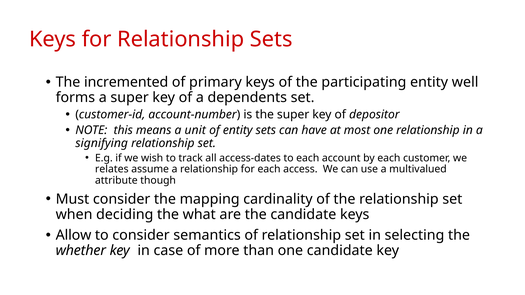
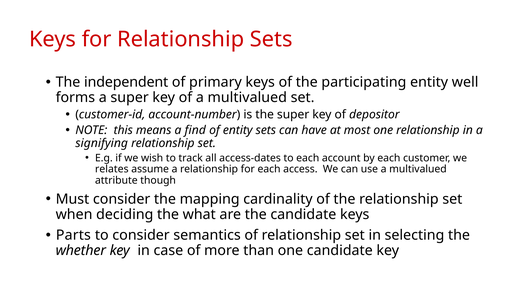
incremented: incremented -> independent
of a dependents: dependents -> multivalued
unit: unit -> find
Allow: Allow -> Parts
